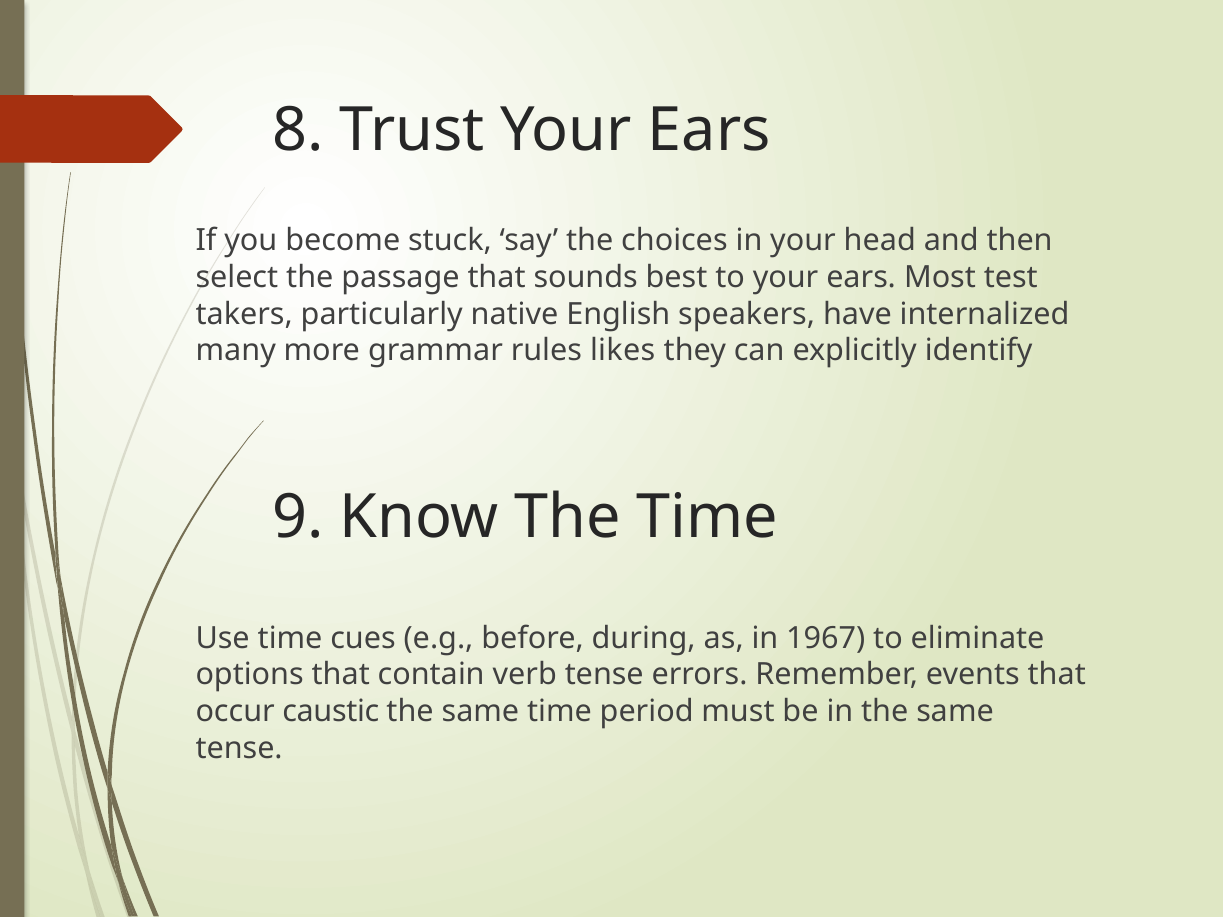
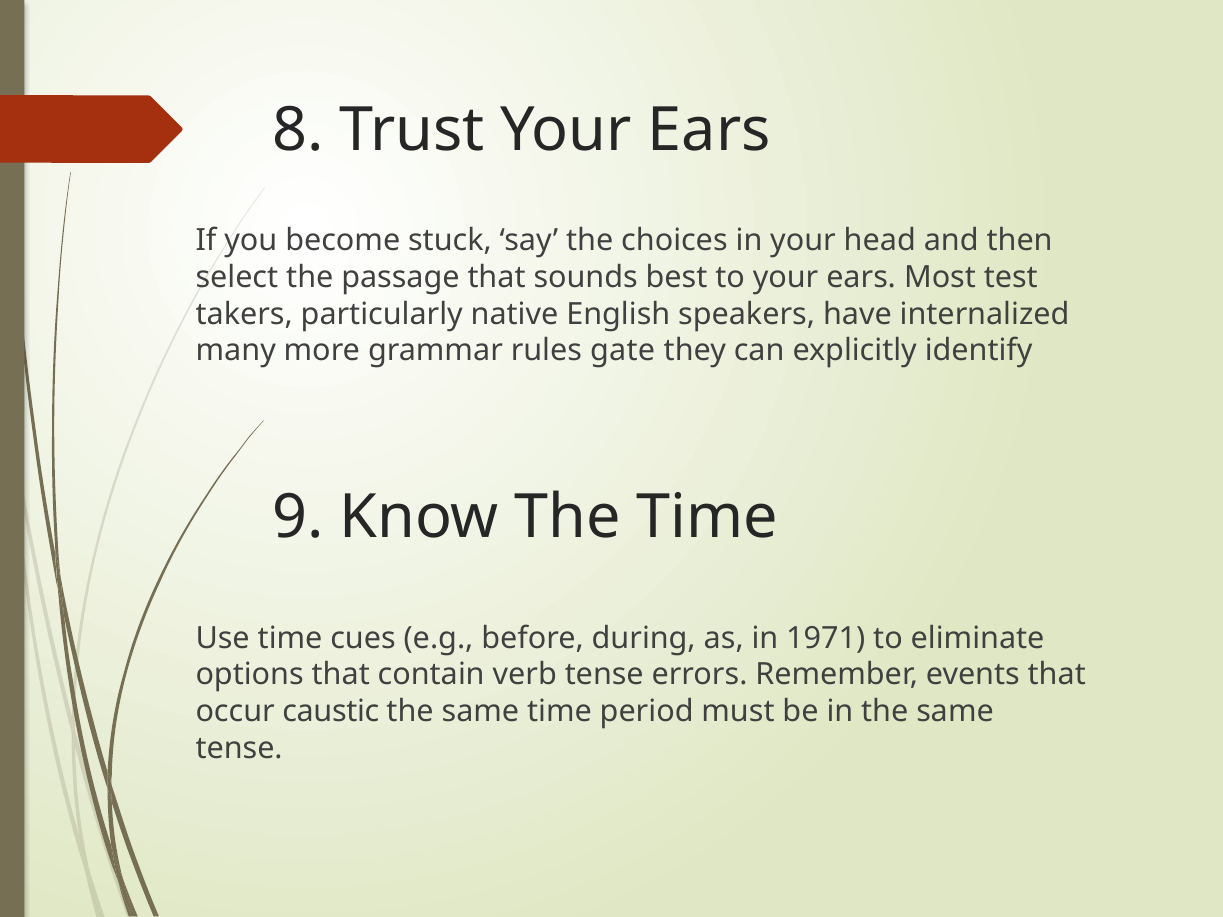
likes: likes -> gate
1967: 1967 -> 1971
